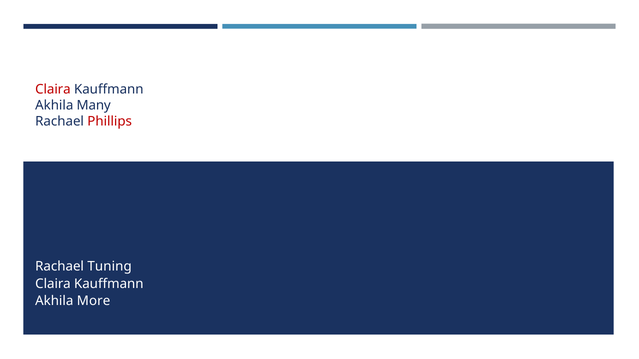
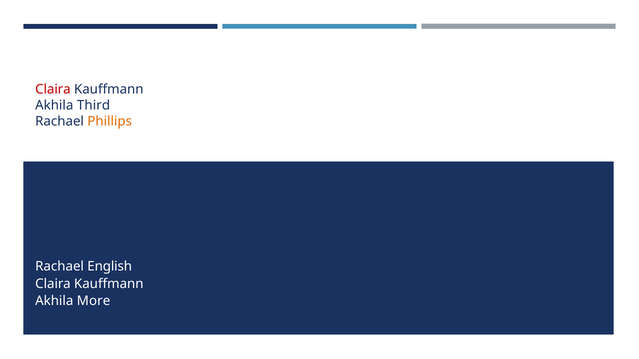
Many: Many -> Third
Phillips colour: red -> orange
Tuning: Tuning -> English
